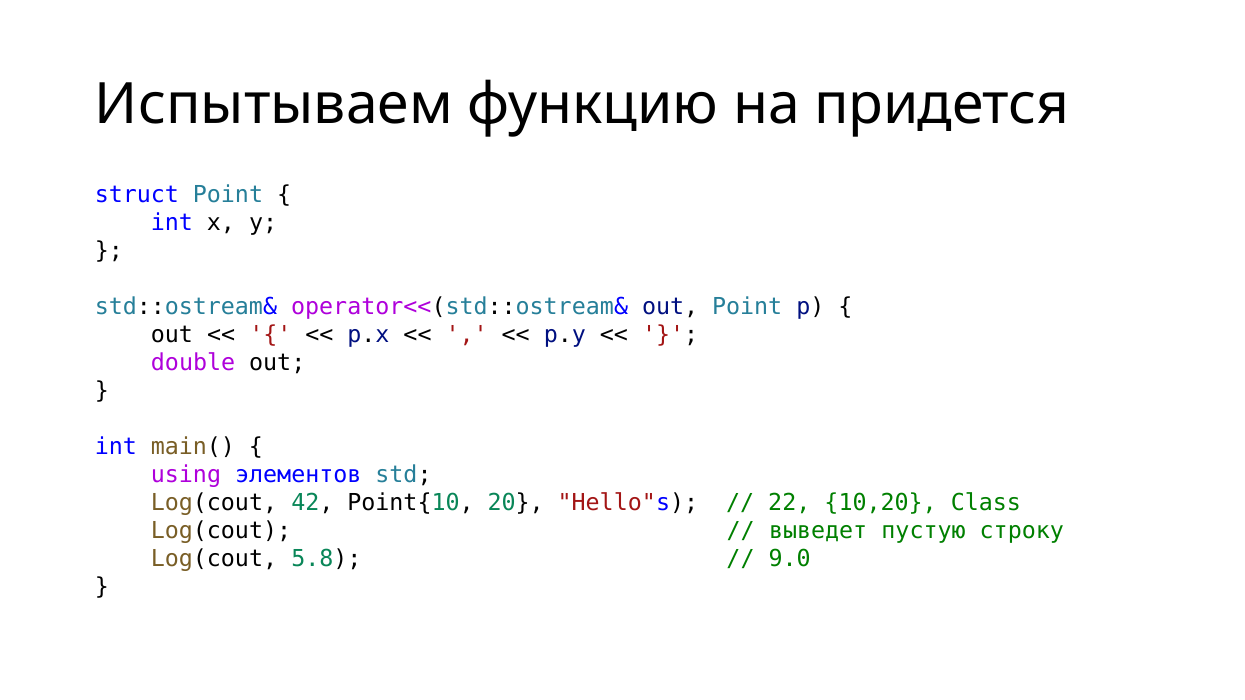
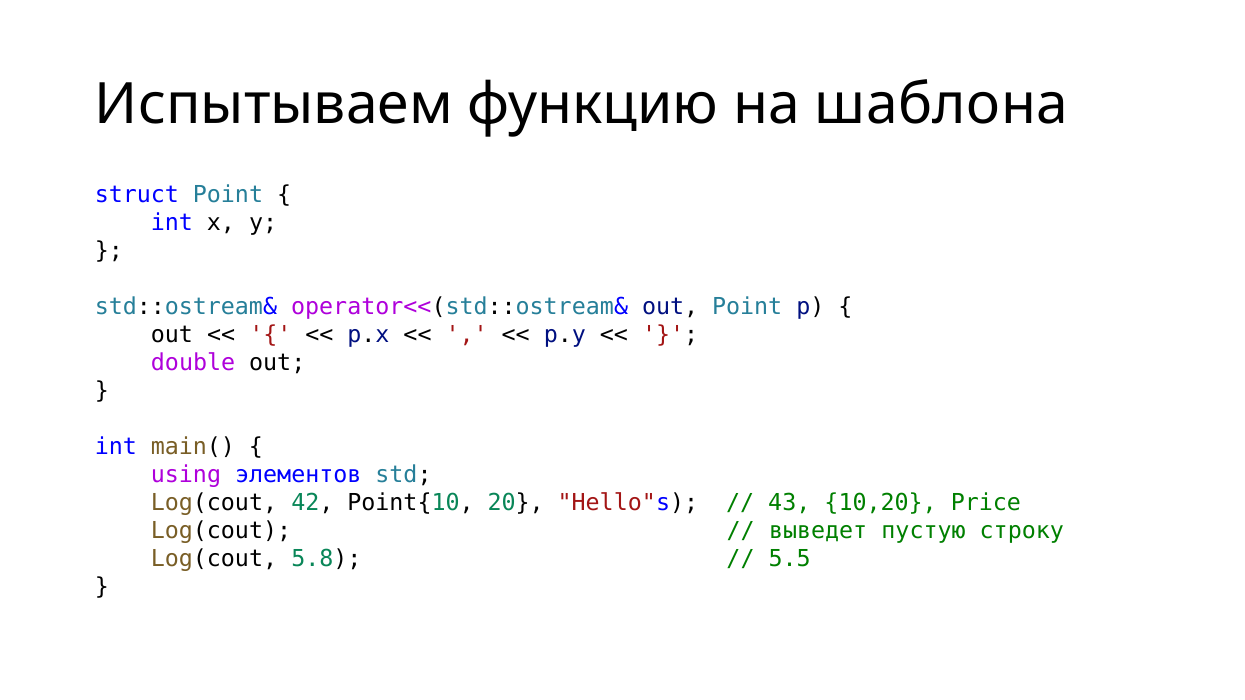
придется: придется -> шаблона
22: 22 -> 43
Class: Class -> Price
9.0: 9.0 -> 5.5
